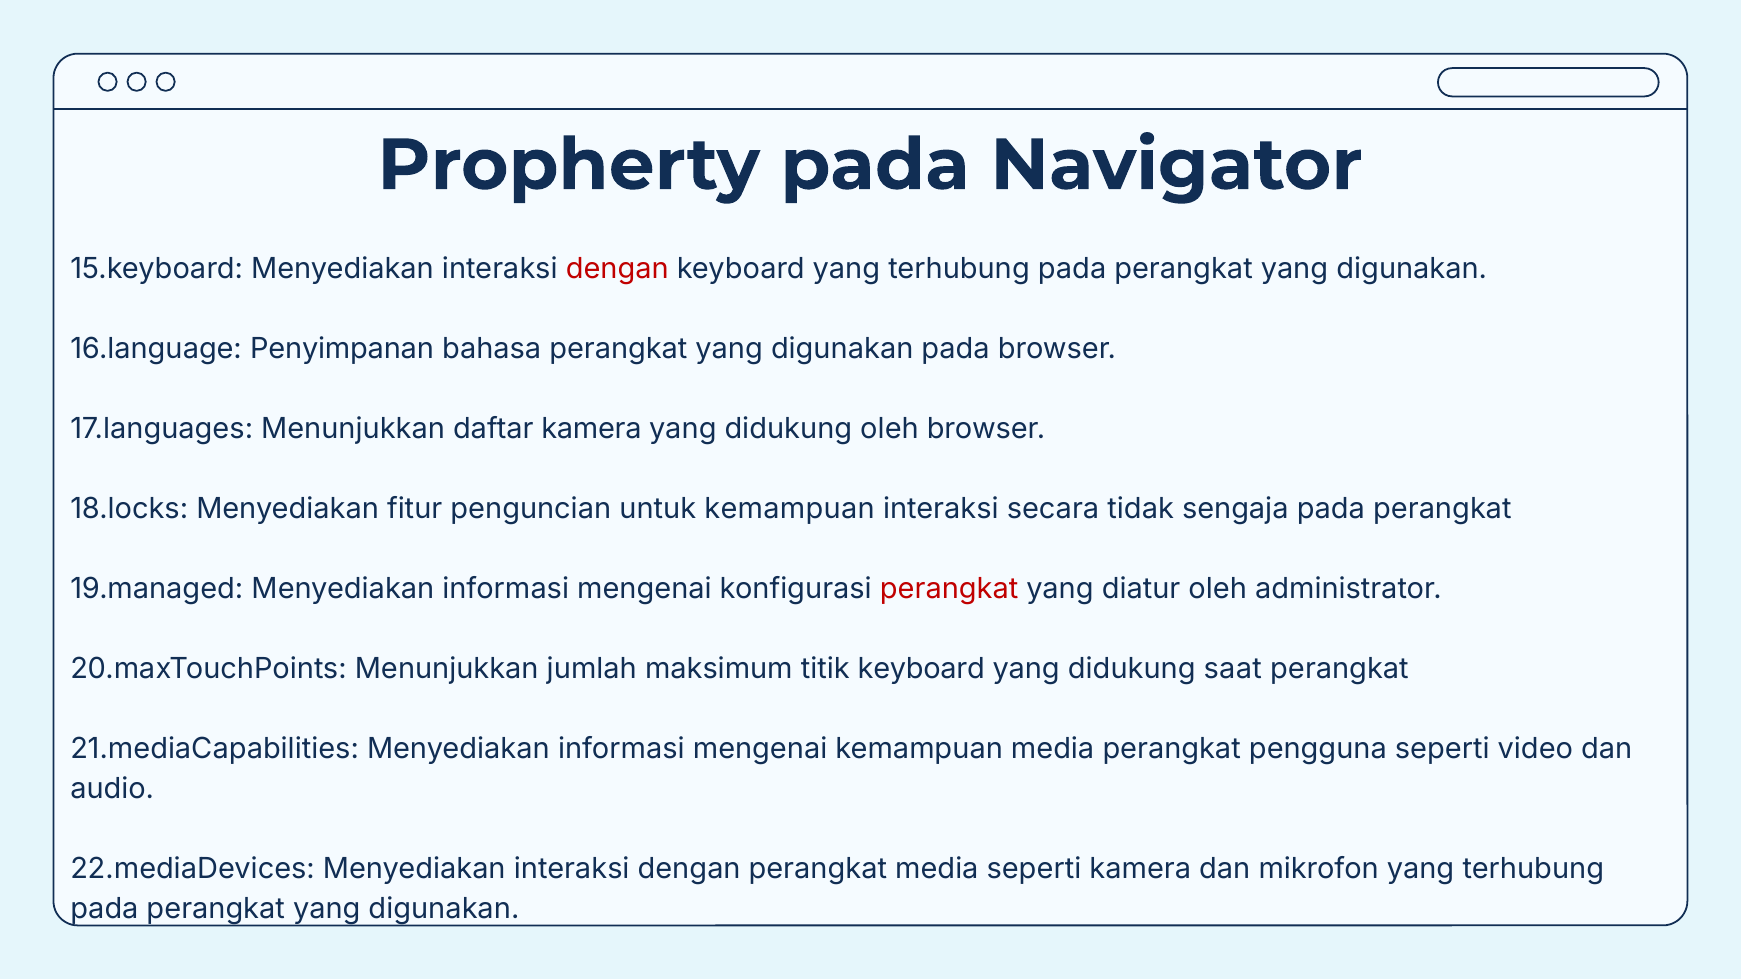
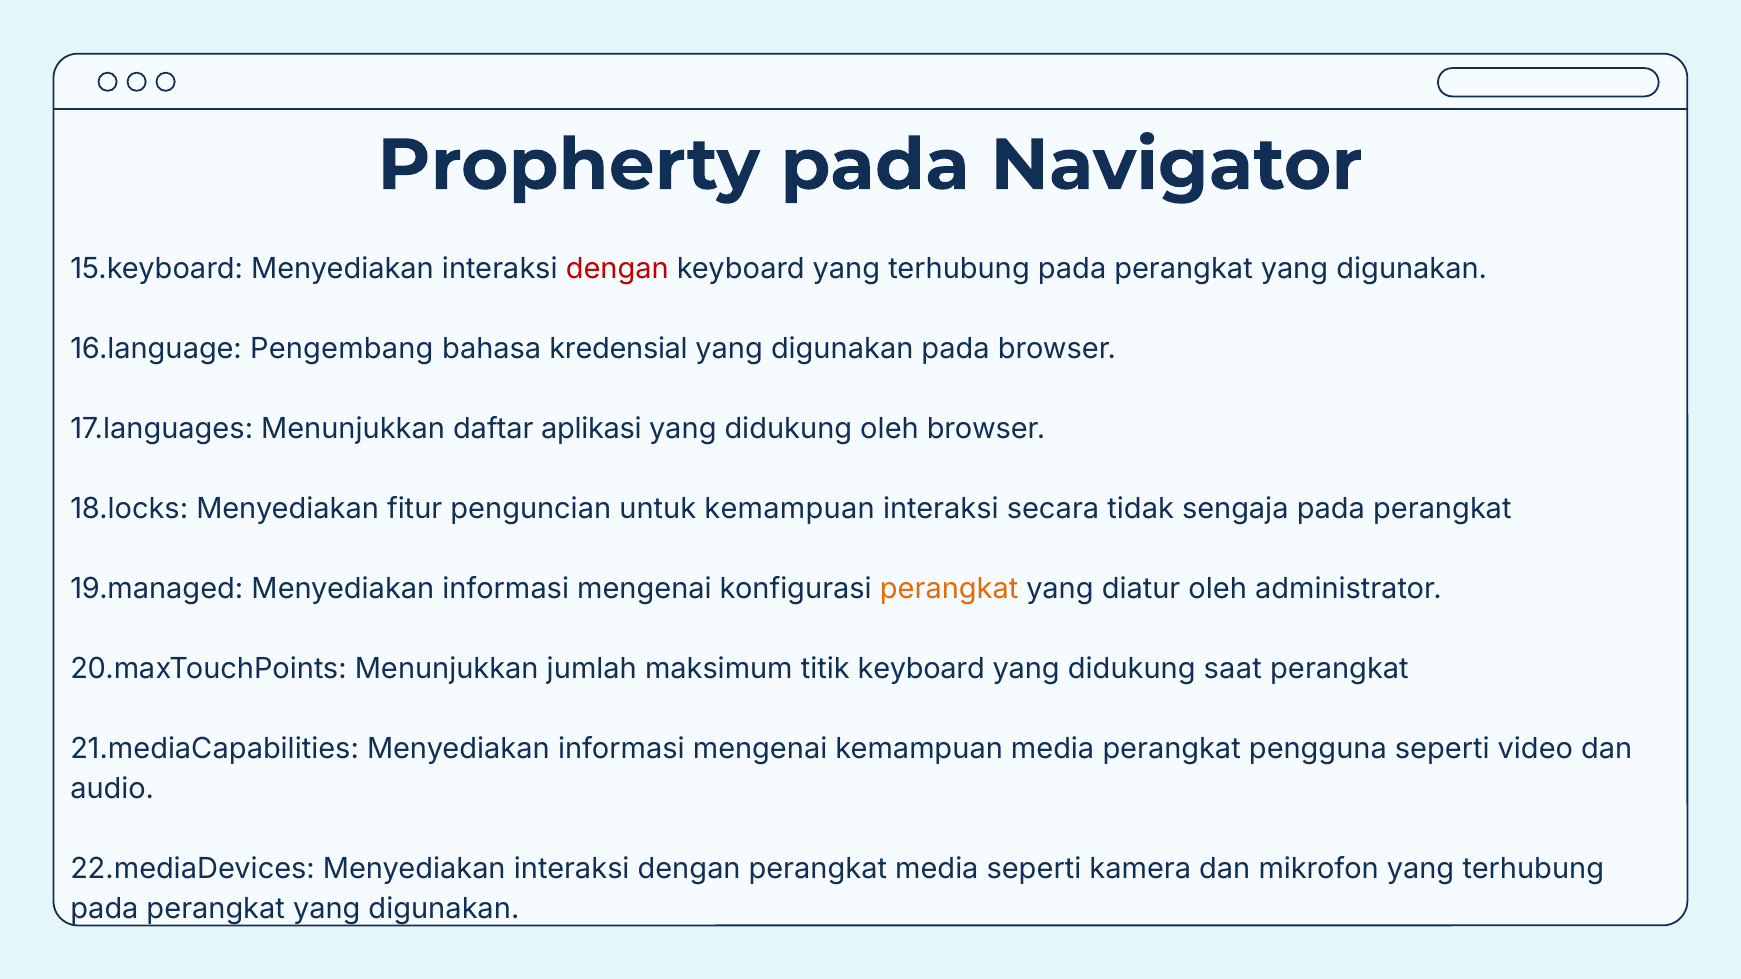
Penyimpanan: Penyimpanan -> Pengembang
bahasa perangkat: perangkat -> kredensial
daftar kamera: kamera -> aplikasi
perangkat at (949, 589) colour: red -> orange
